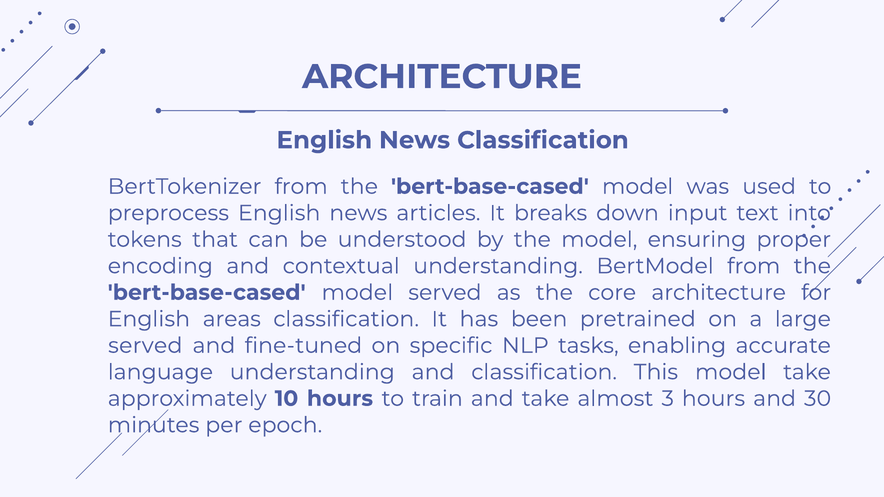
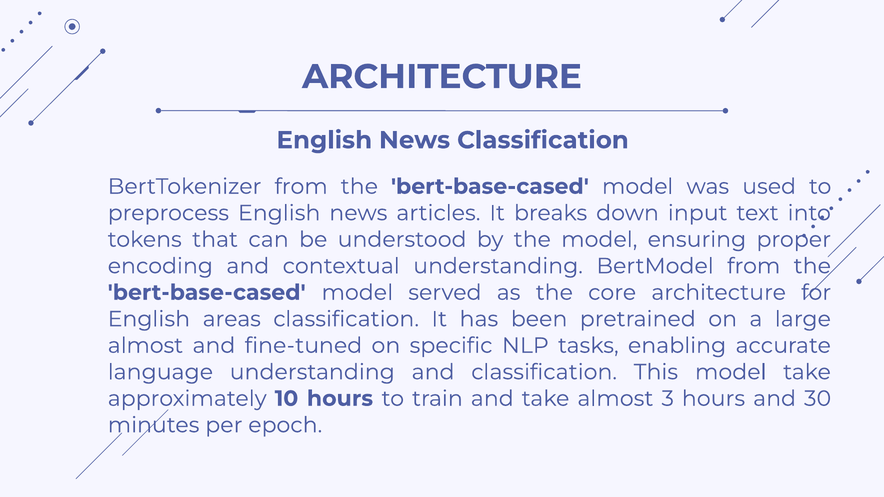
served at (145, 346): served -> almost
